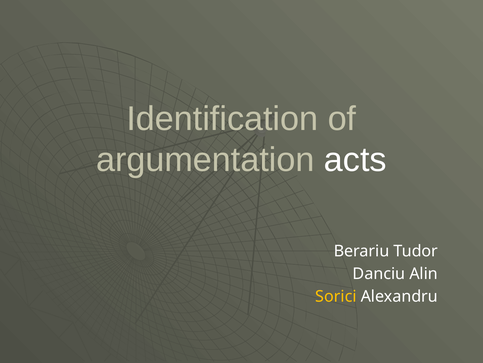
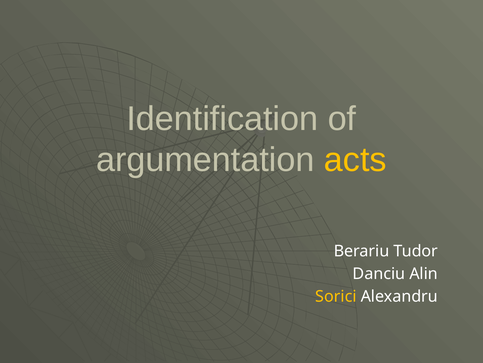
acts colour: white -> yellow
